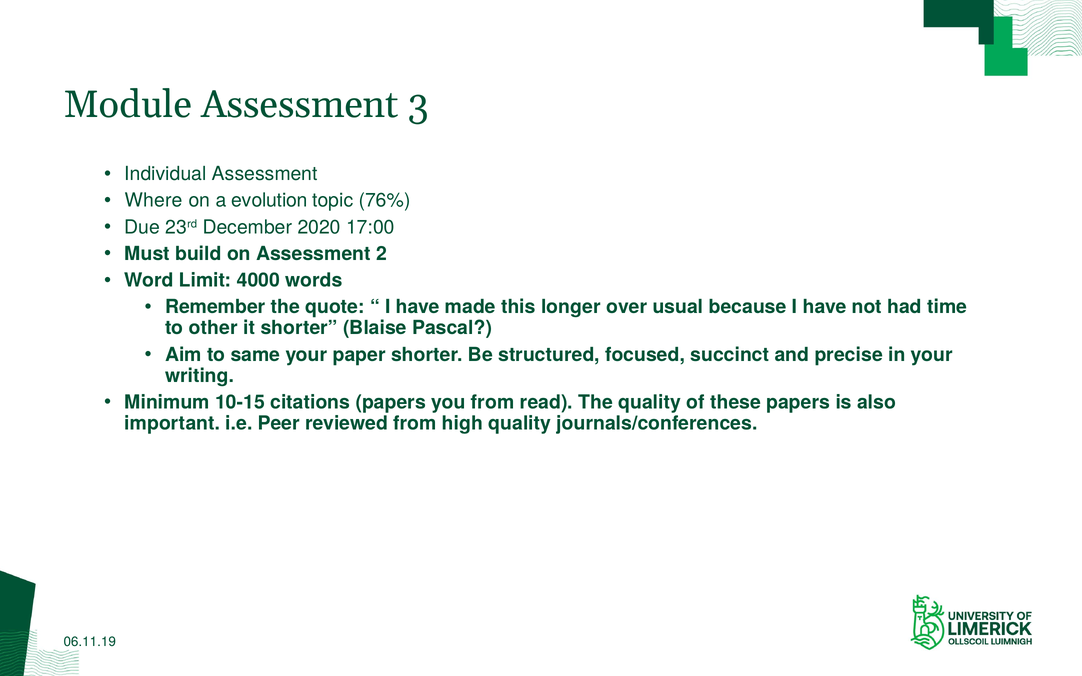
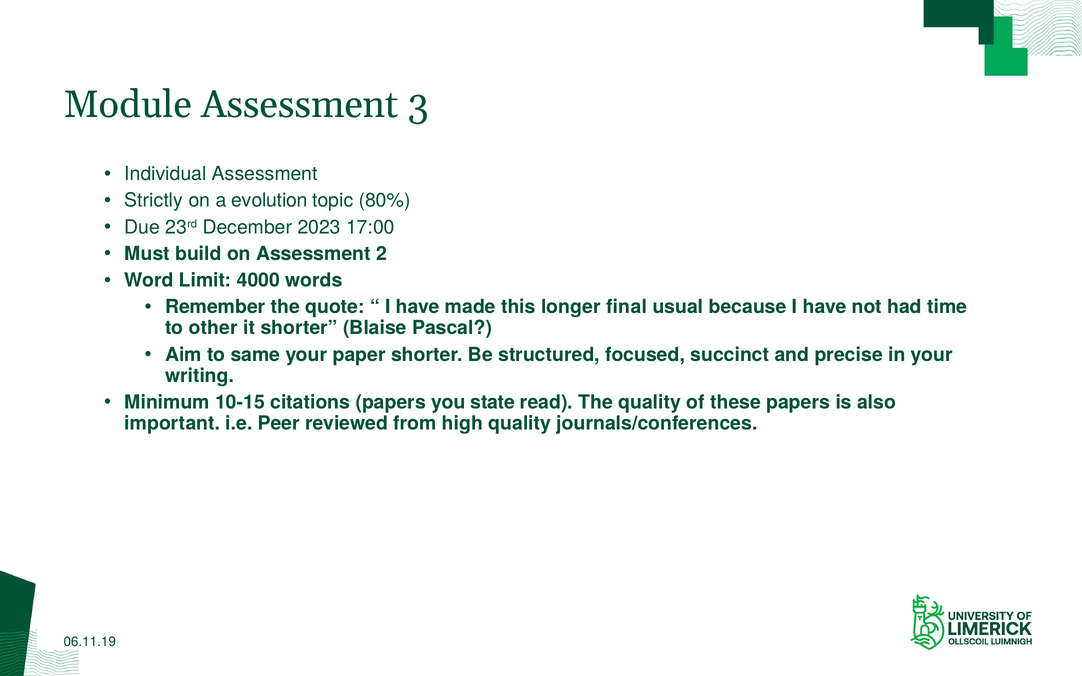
Where: Where -> Strictly
76%: 76% -> 80%
2020: 2020 -> 2023
over: over -> final
you from: from -> state
